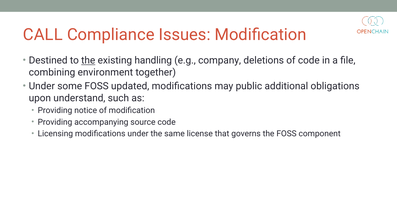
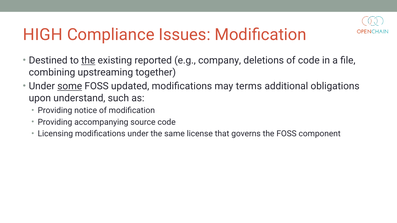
CALL: CALL -> HIGH
handling: handling -> reported
environment: environment -> upstreaming
some underline: none -> present
public: public -> terms
